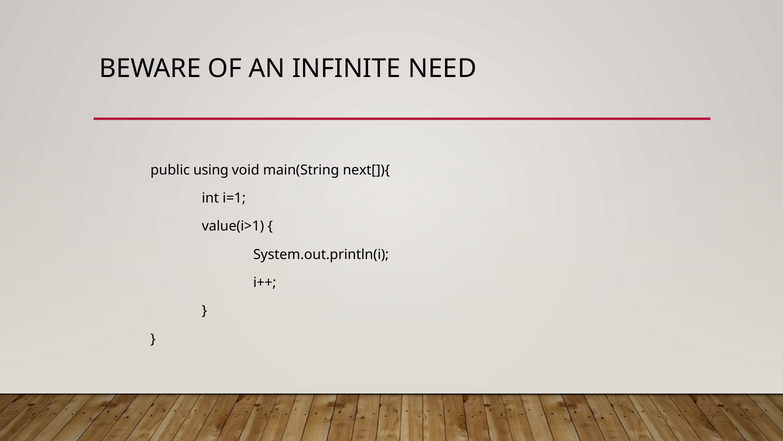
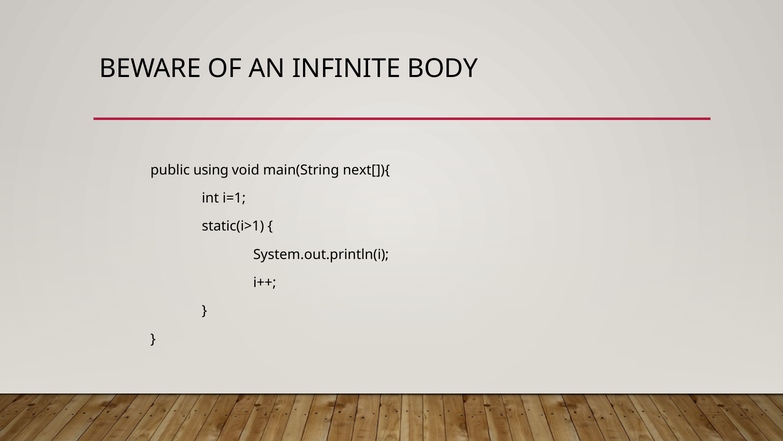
NEED: NEED -> BODY
value(i>1: value(i>1 -> static(i>1
